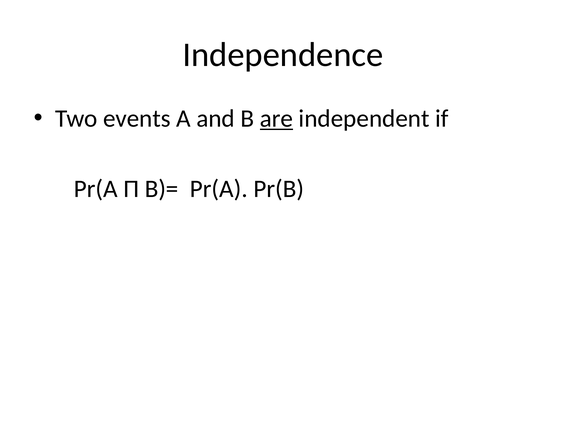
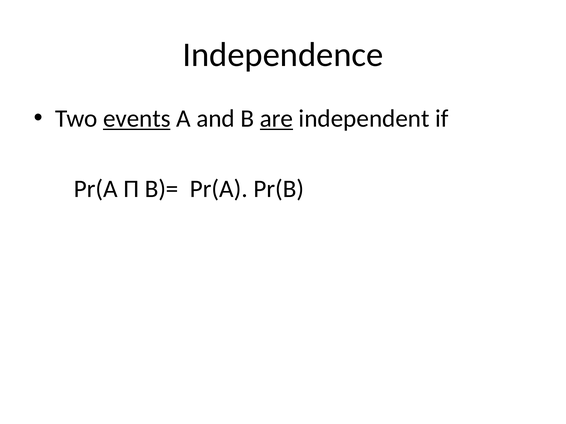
events underline: none -> present
